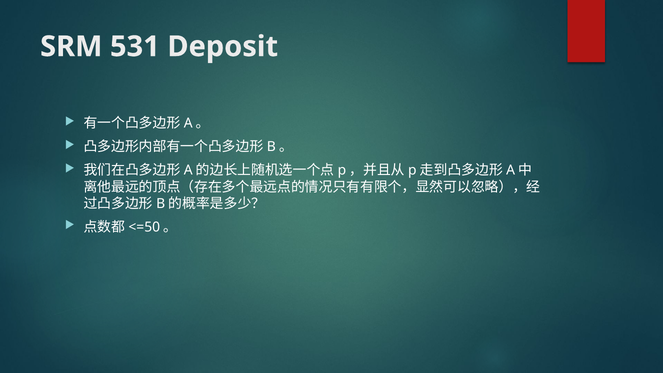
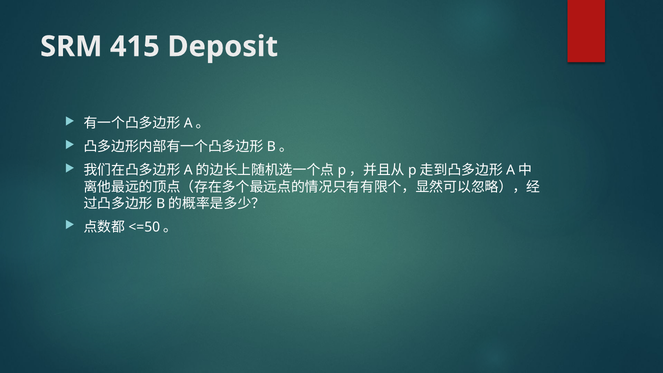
531: 531 -> 415
